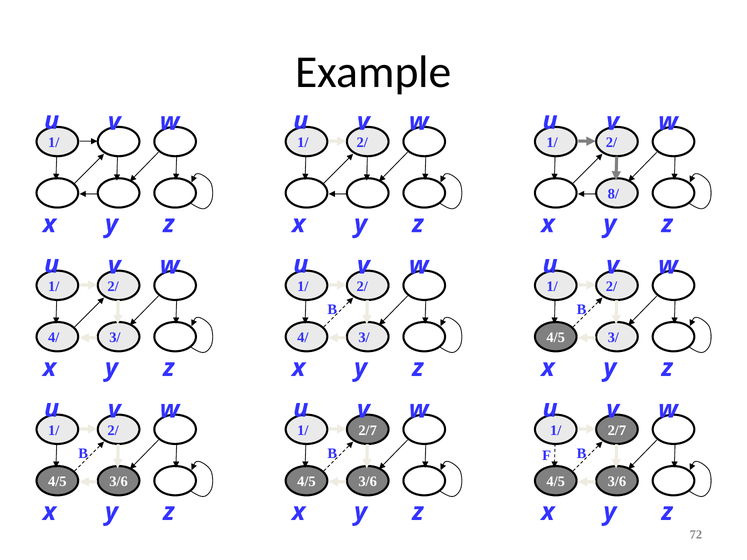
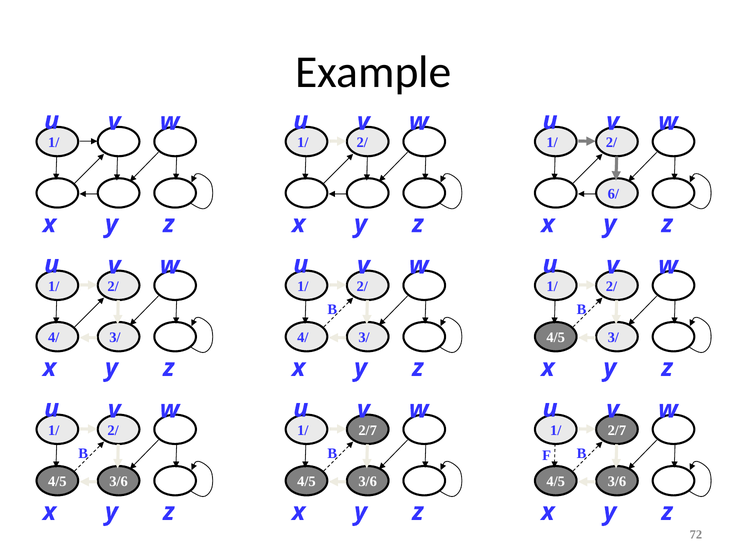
8/: 8/ -> 6/
